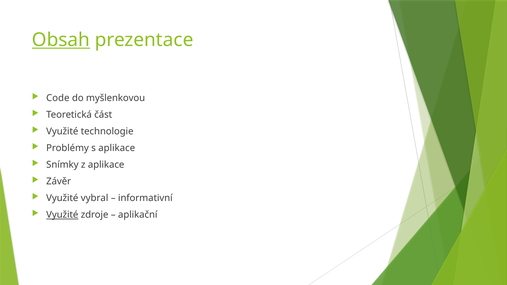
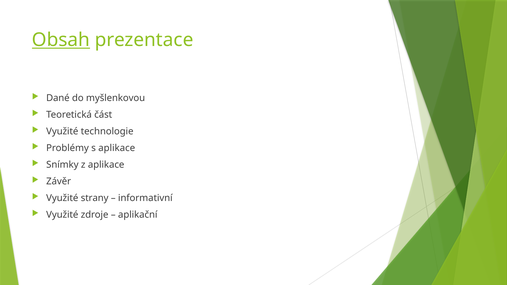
Code: Code -> Dané
vybral: vybral -> strany
Využité at (62, 215) underline: present -> none
